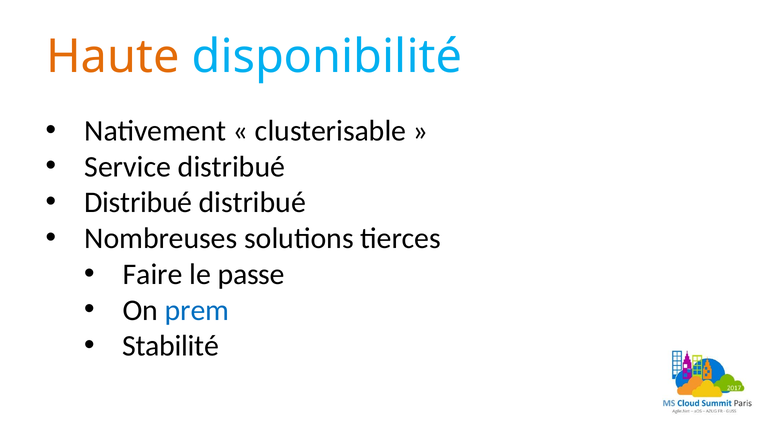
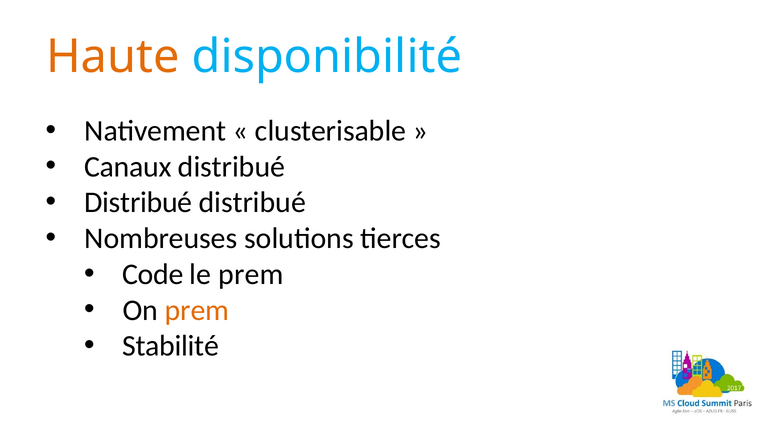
Service: Service -> Canaux
Faire: Faire -> Code
le passe: passe -> prem
prem at (197, 310) colour: blue -> orange
